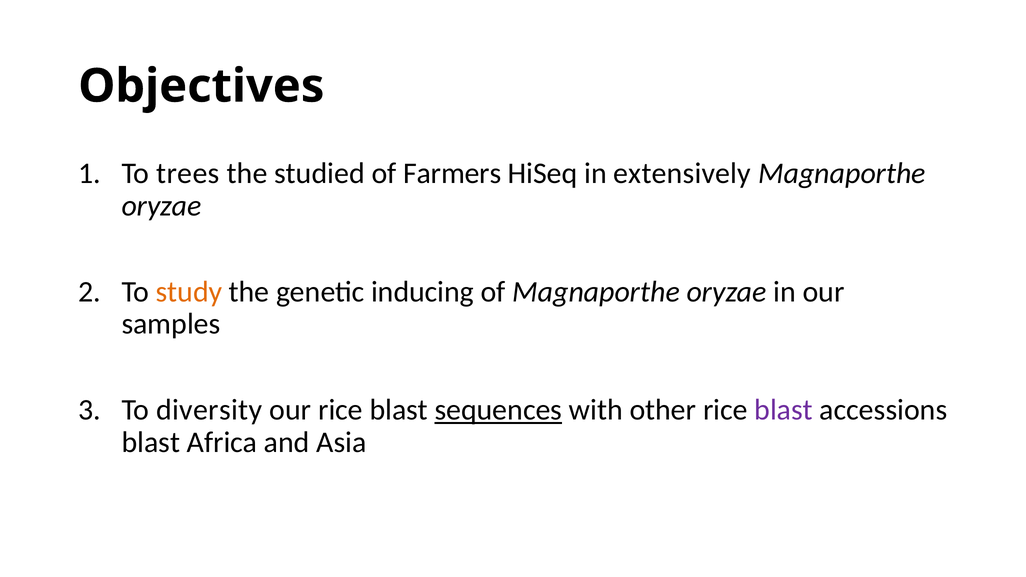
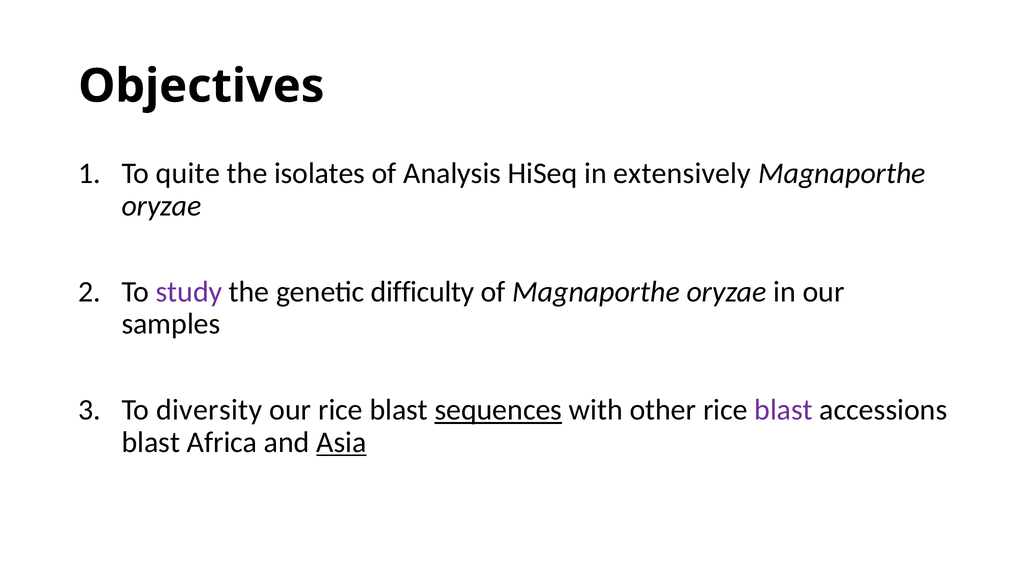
trees: trees -> quite
studied: studied -> isolates
Farmers: Farmers -> Analysis
study colour: orange -> purple
inducing: inducing -> difficulty
Asia underline: none -> present
